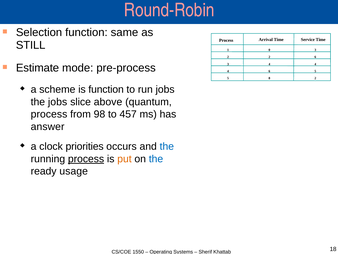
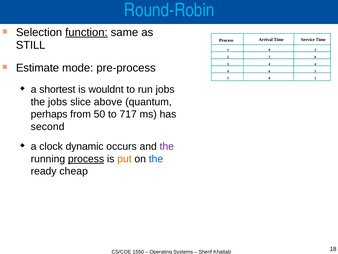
Round-Robin colour: pink -> light blue
function at (86, 32) underline: none -> present
scheme: scheme -> shortest
is function: function -> wouldnt
process at (49, 114): process -> perhaps
98: 98 -> 50
457: 457 -> 717
answer: answer -> second
priorities: priorities -> dynamic
the at (167, 146) colour: blue -> purple
usage: usage -> cheap
